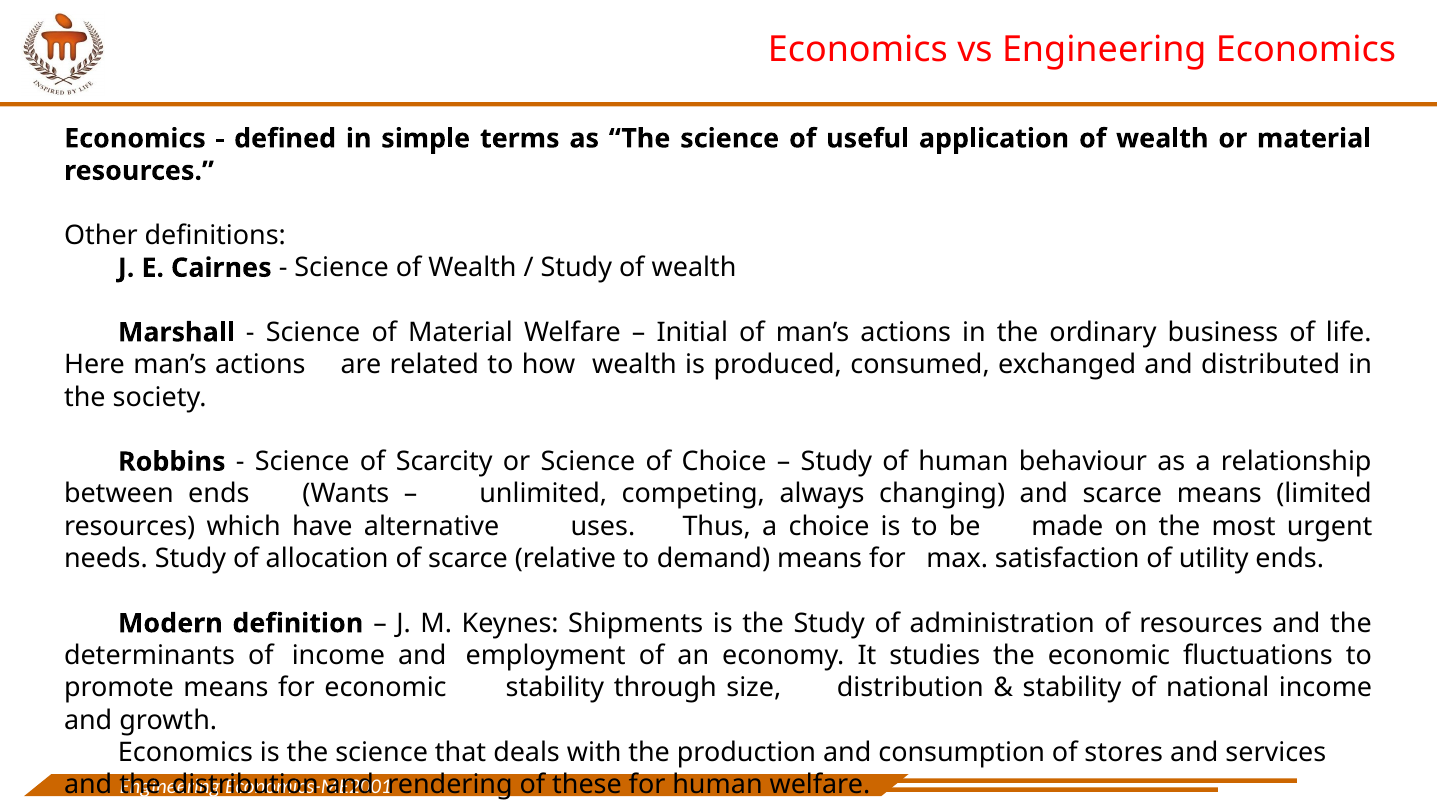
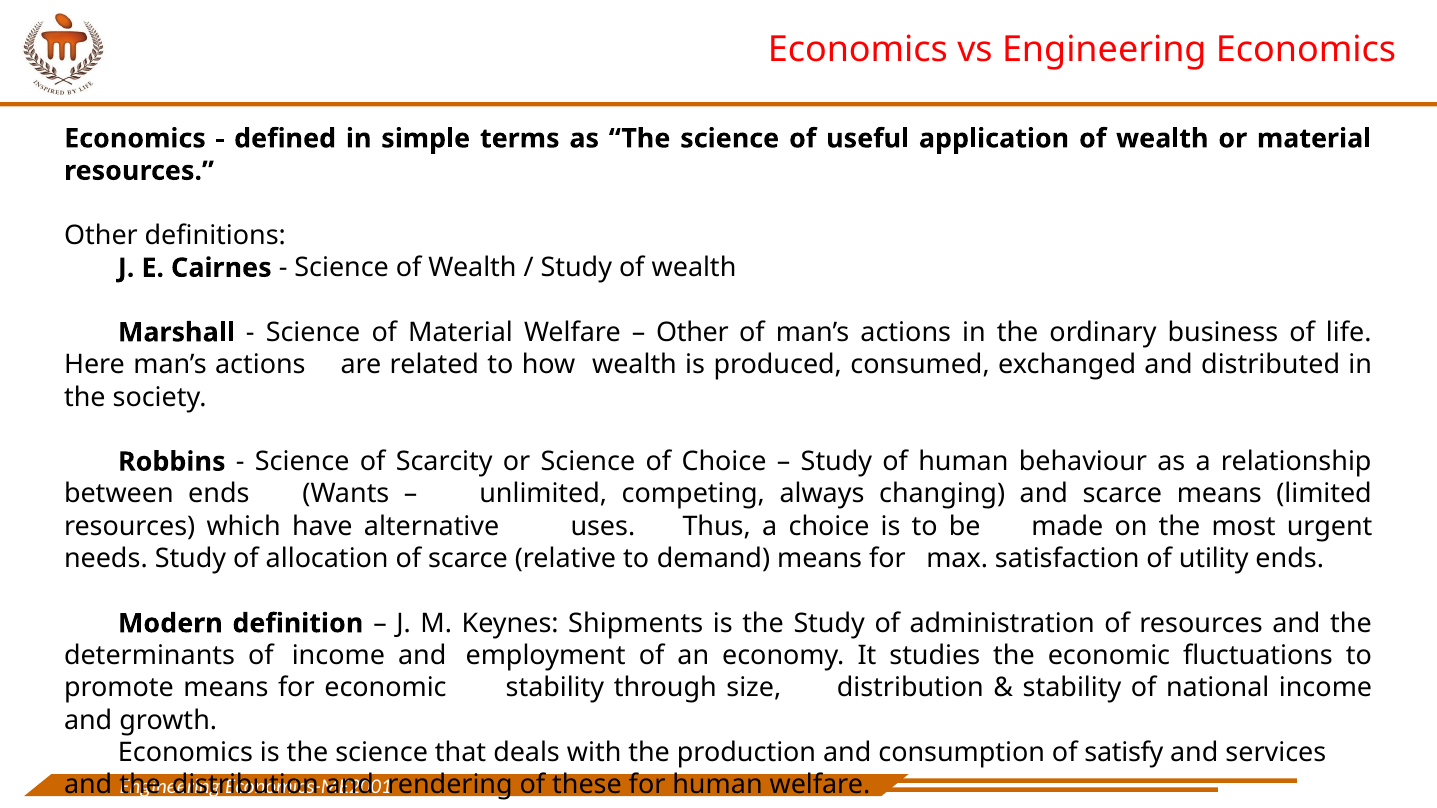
Initial at (692, 333): Initial -> Other
stores: stores -> satisfy
